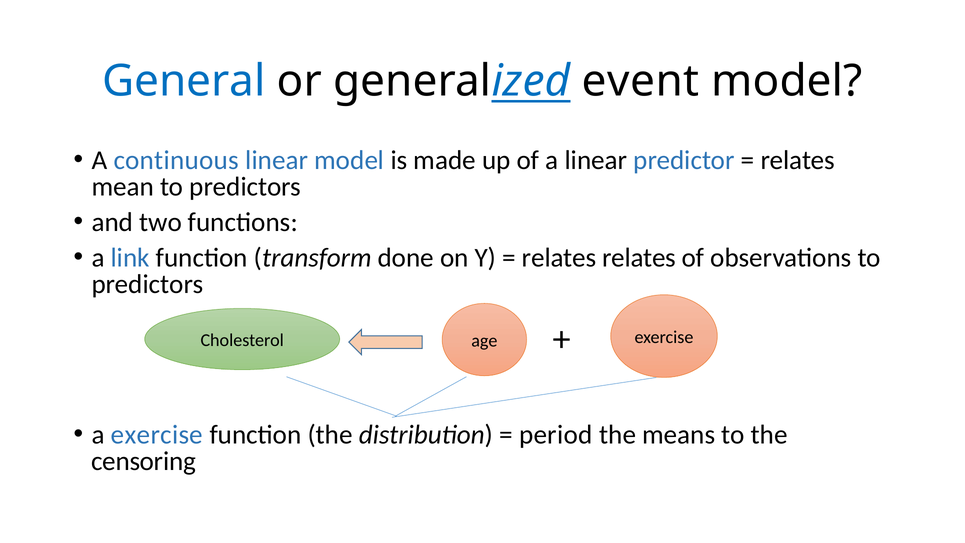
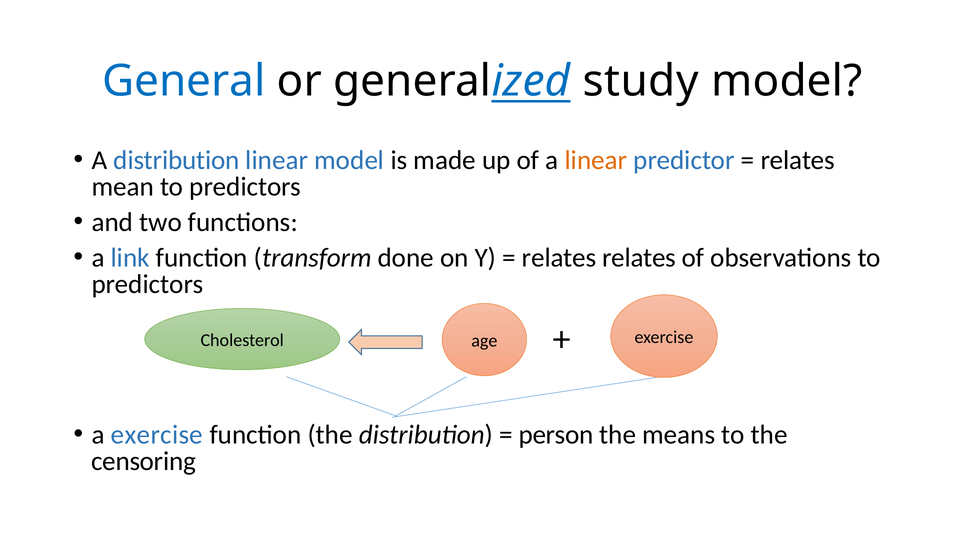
event: event -> study
A continuous: continuous -> distribution
linear at (596, 160) colour: black -> orange
period: period -> person
